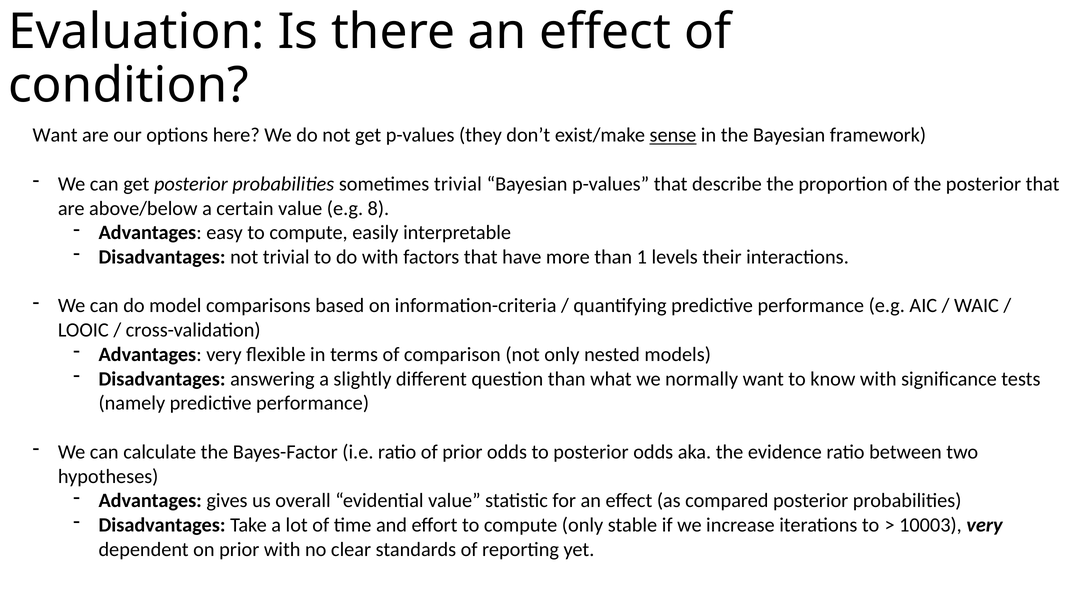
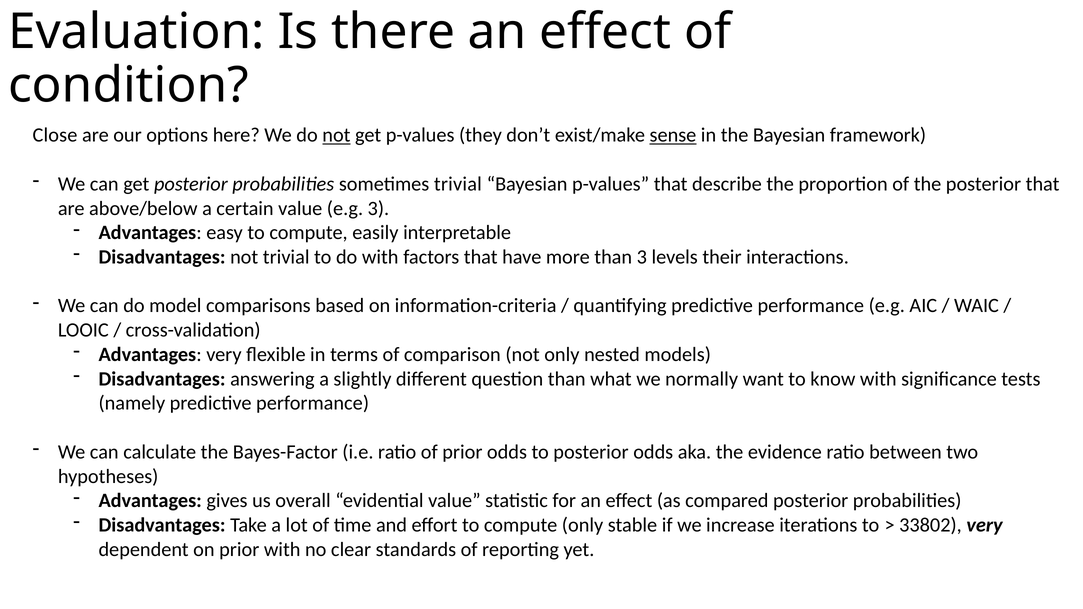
Want at (55, 135): Want -> Close
not at (336, 135) underline: none -> present
e.g 8: 8 -> 3
than 1: 1 -> 3
10003: 10003 -> 33802
